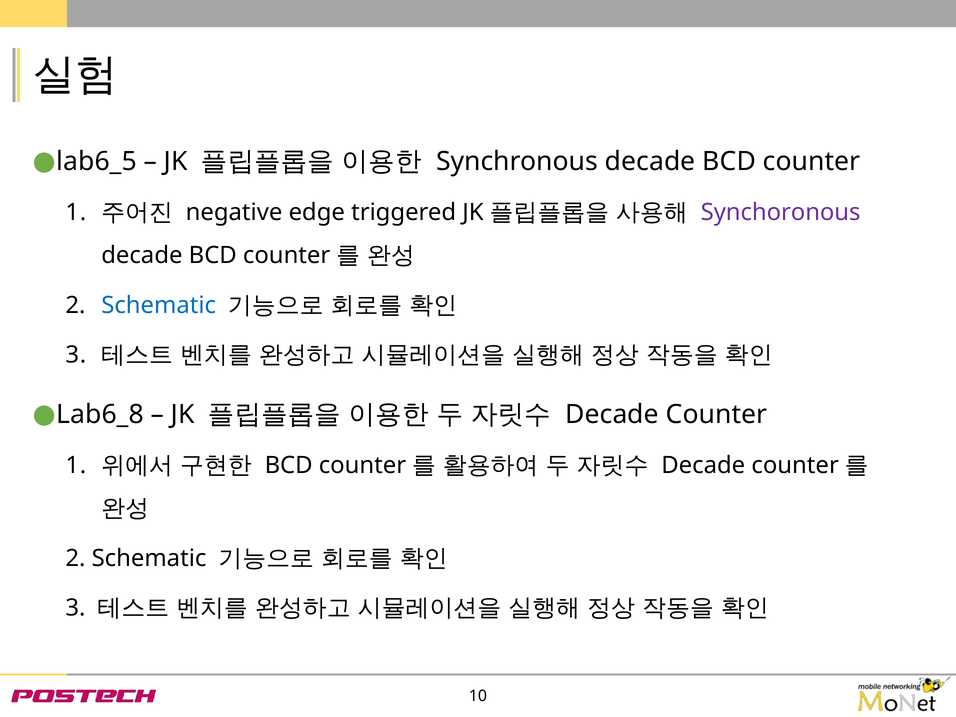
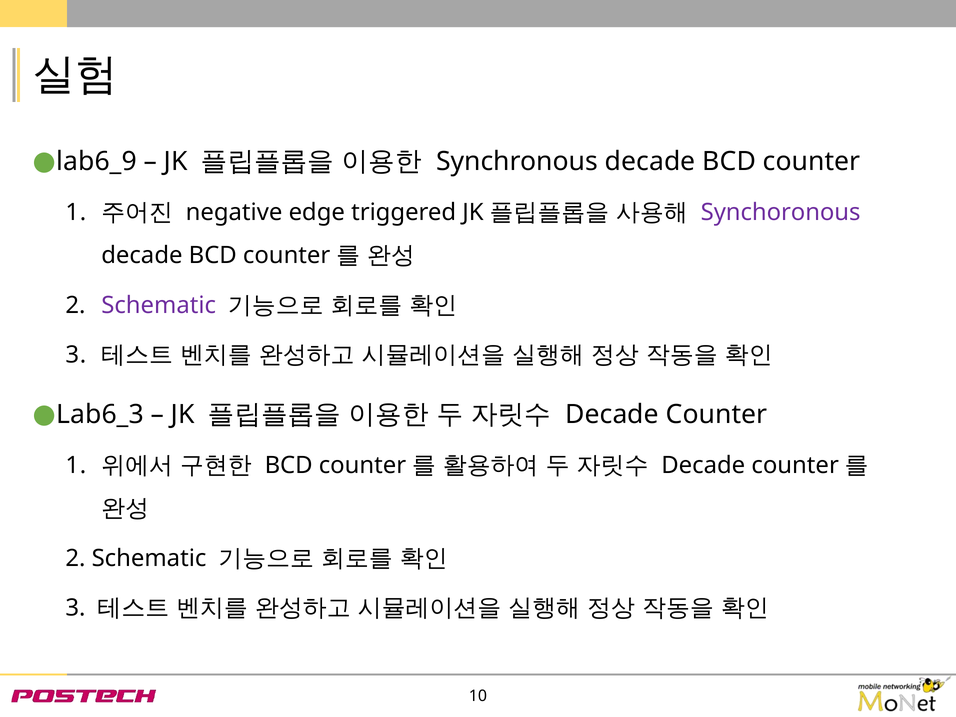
lab6_5: lab6_5 -> lab6_9
Schematic at (159, 305) colour: blue -> purple
Lab6_8: Lab6_8 -> Lab6_3
